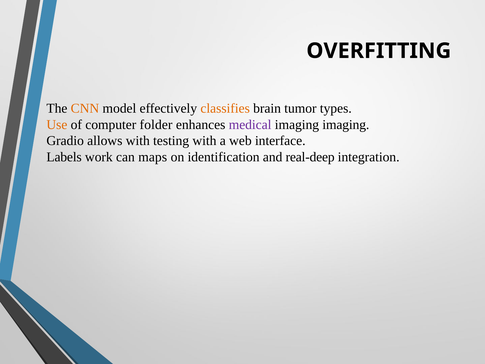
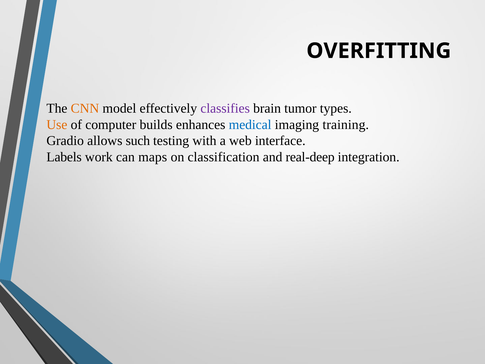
classifies colour: orange -> purple
folder: folder -> builds
medical colour: purple -> blue
imaging imaging: imaging -> training
allows with: with -> such
identification: identification -> classification
